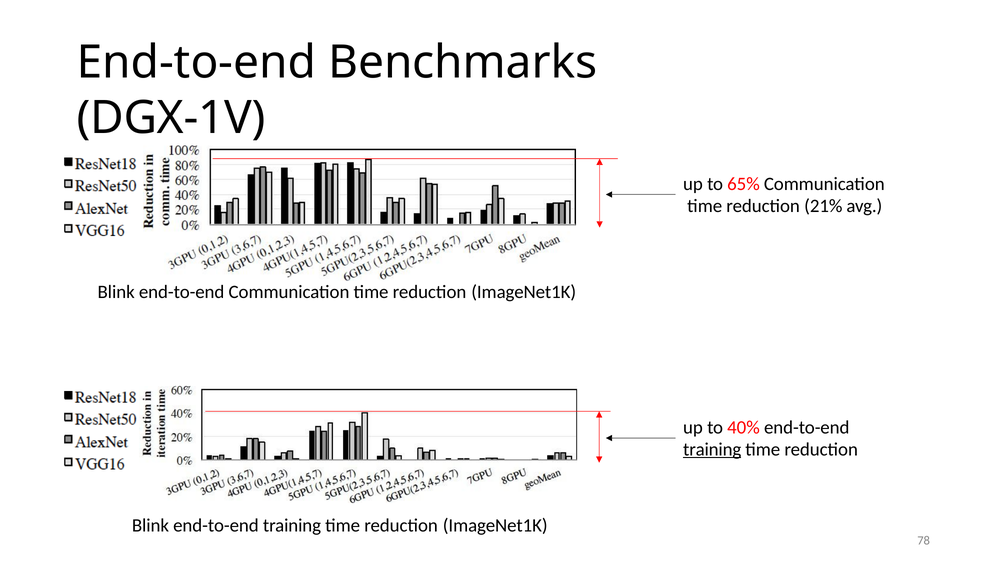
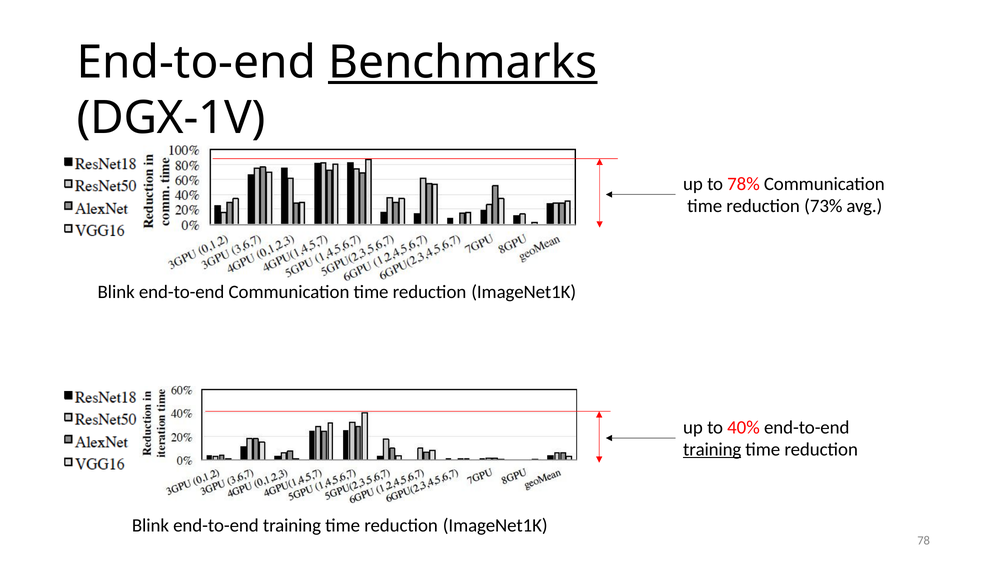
Benchmarks underline: none -> present
65%: 65% -> 78%
21%: 21% -> 73%
